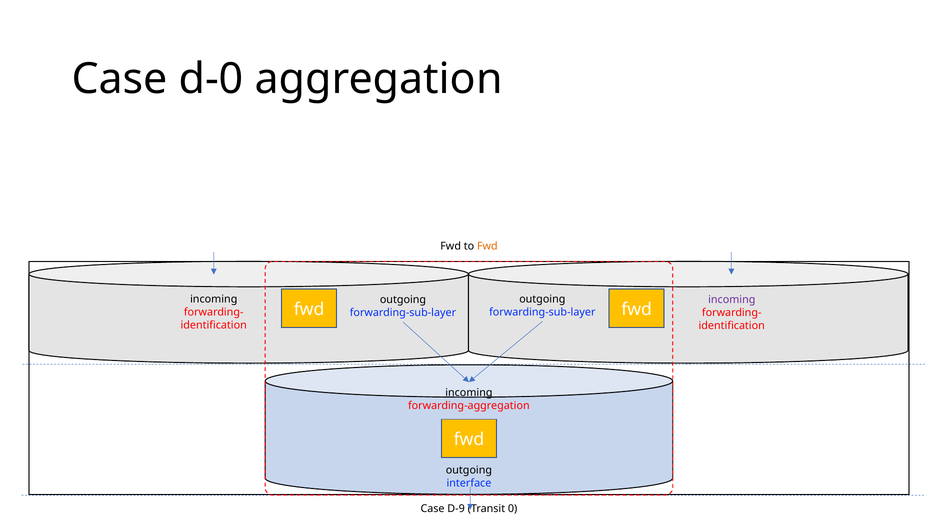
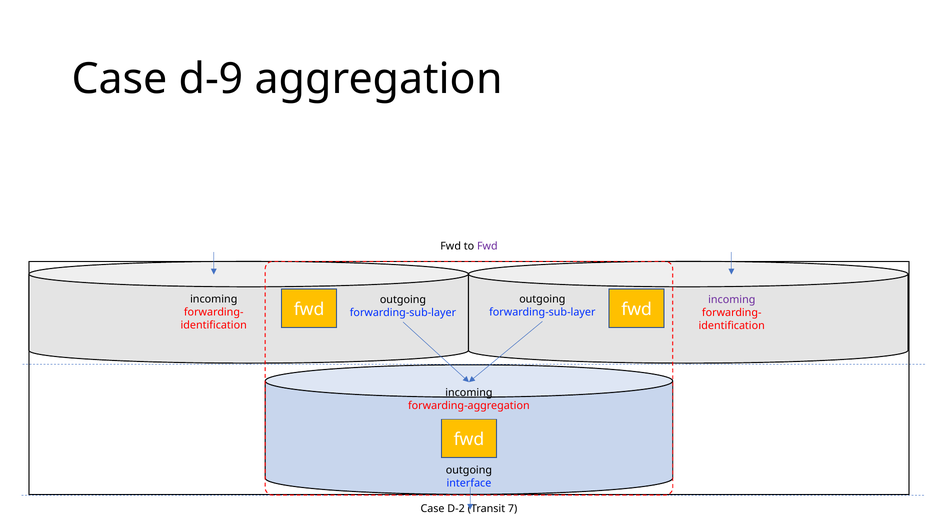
d-0: d-0 -> d-9
Fwd at (487, 246) colour: orange -> purple
D-9: D-9 -> D-2
0: 0 -> 7
